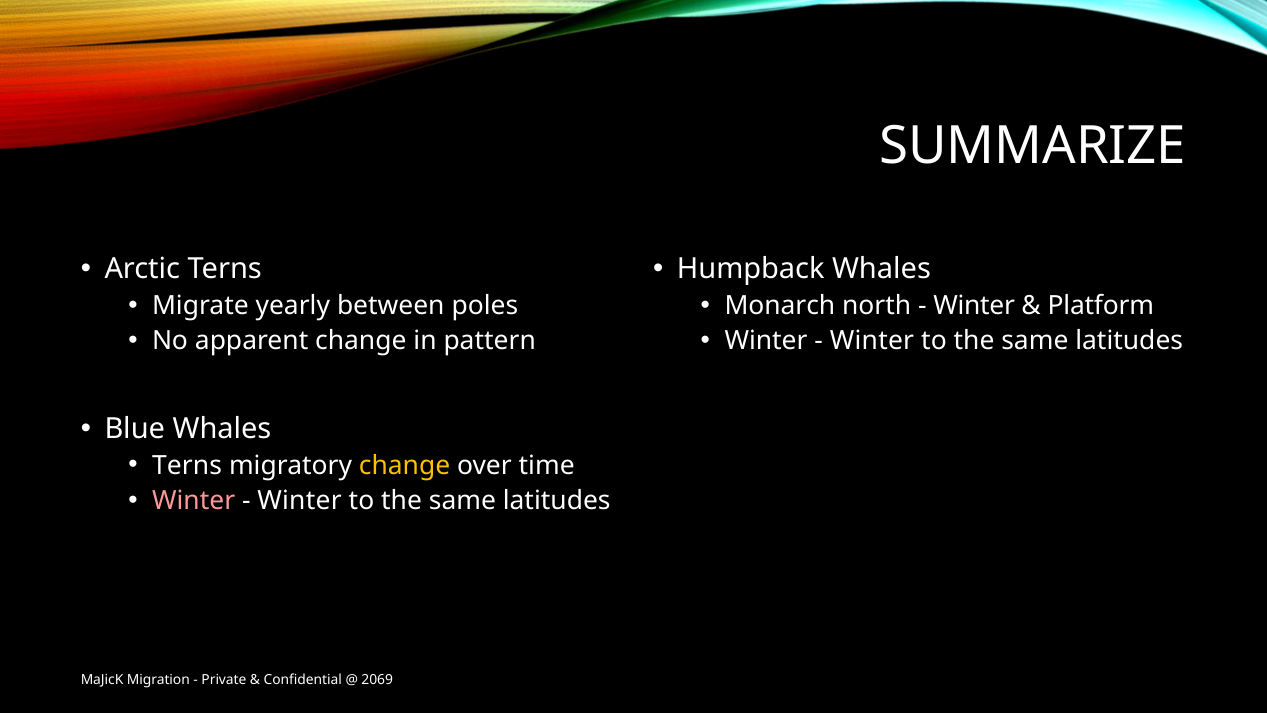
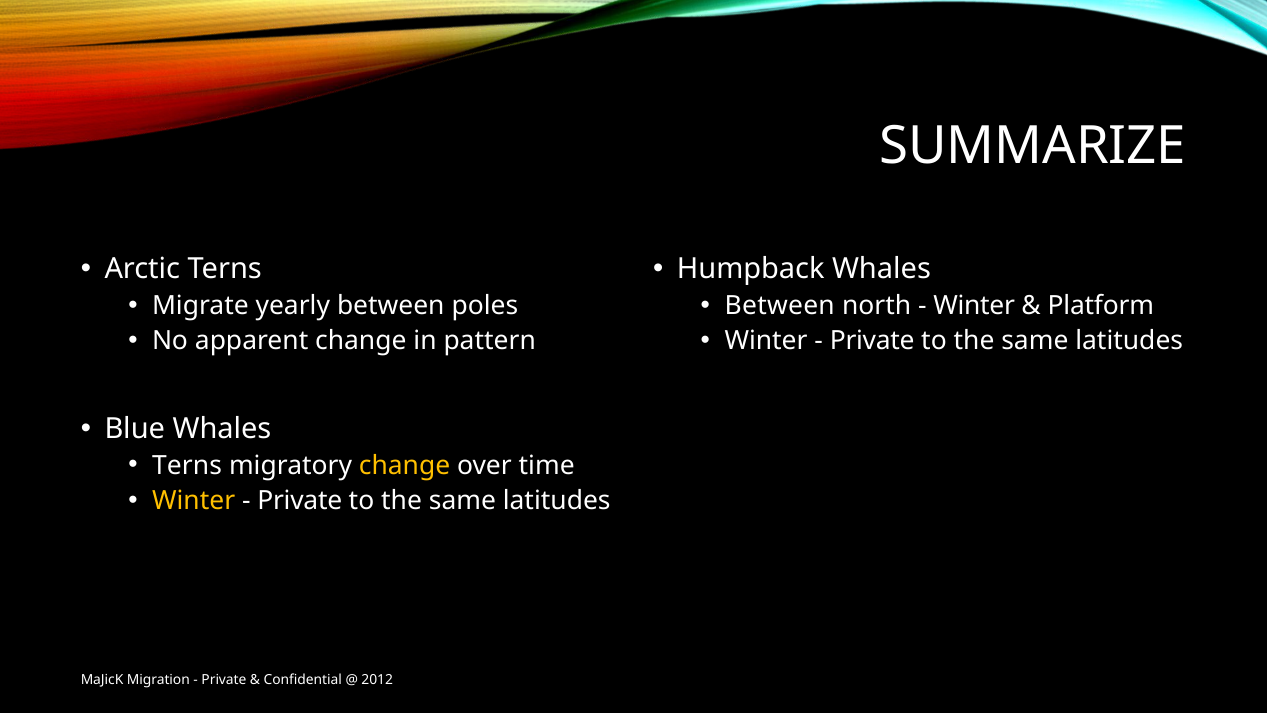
Monarch at (780, 306): Monarch -> Between
Winter at (872, 341): Winter -> Private
Winter at (194, 500) colour: pink -> yellow
Winter at (300, 500): Winter -> Private
2069: 2069 -> 2012
